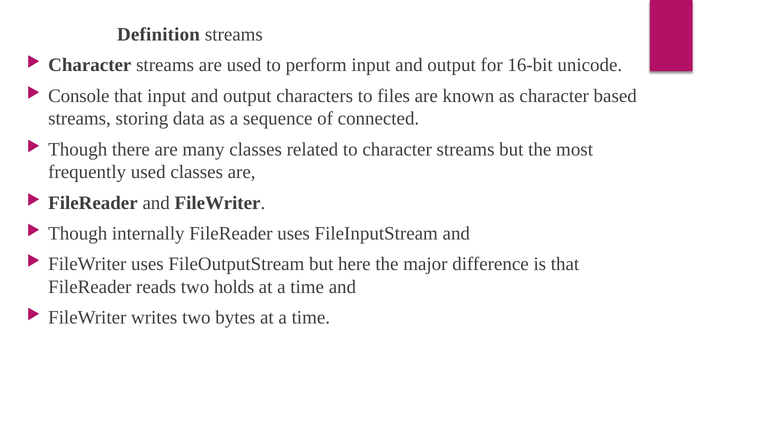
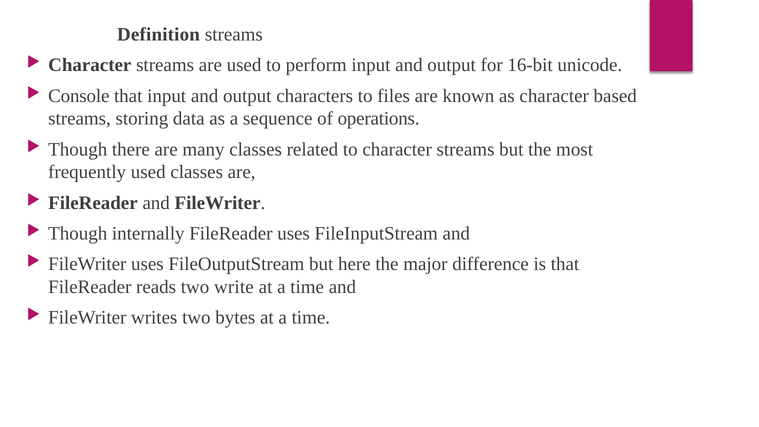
connected: connected -> operations
holds: holds -> write
